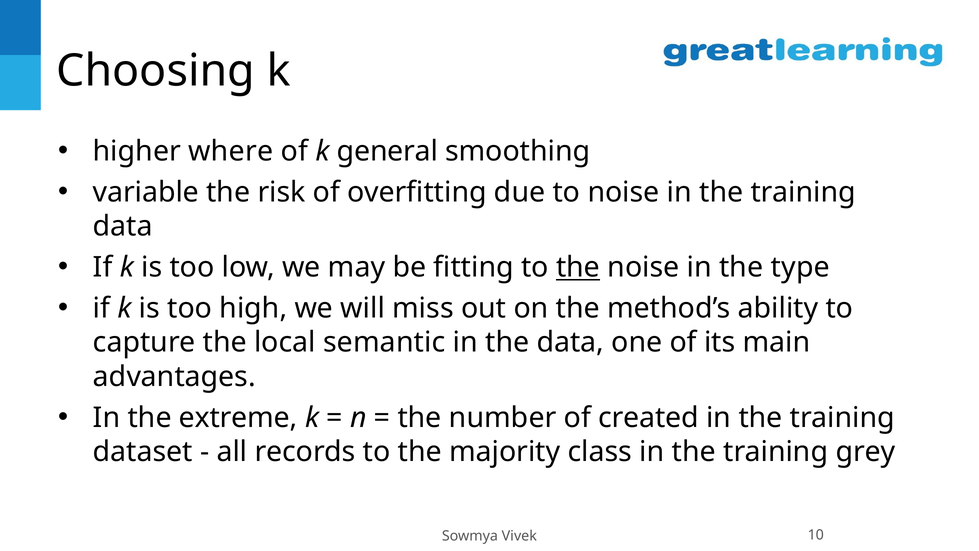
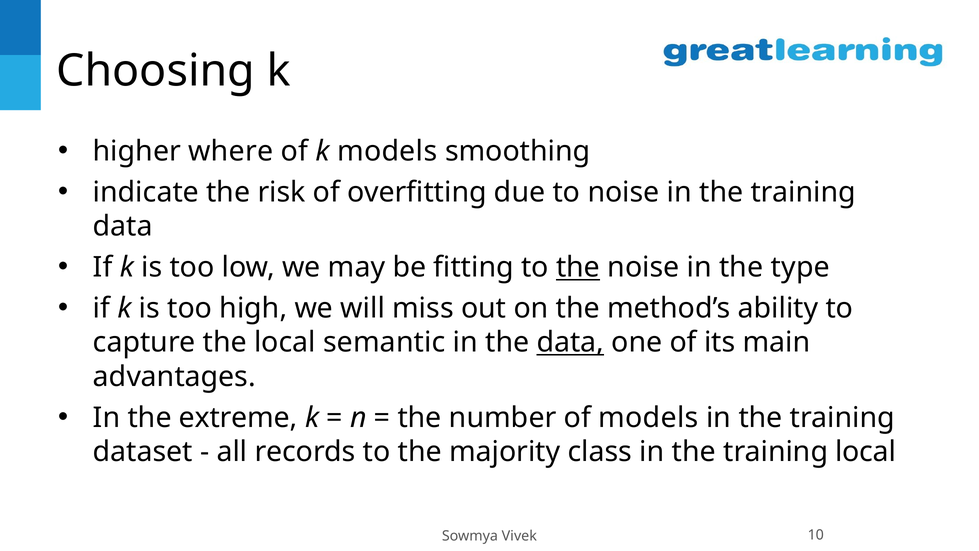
k general: general -> models
variable: variable -> indicate
data at (570, 342) underline: none -> present
of created: created -> models
training grey: grey -> local
